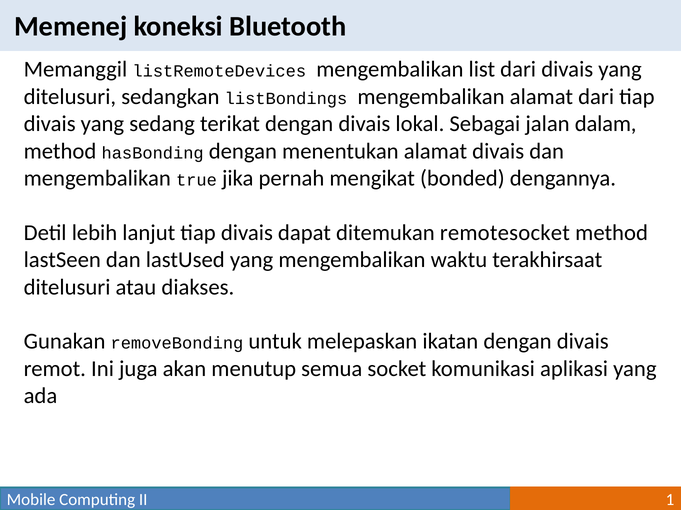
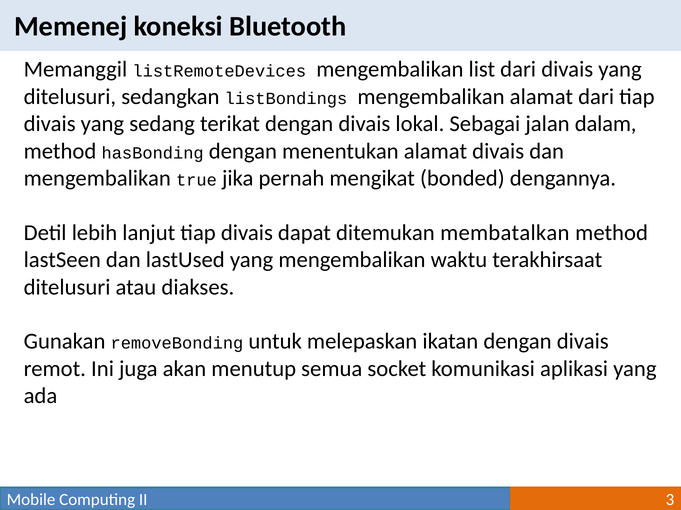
remotesocket: remotesocket -> membatalkan
1: 1 -> 3
